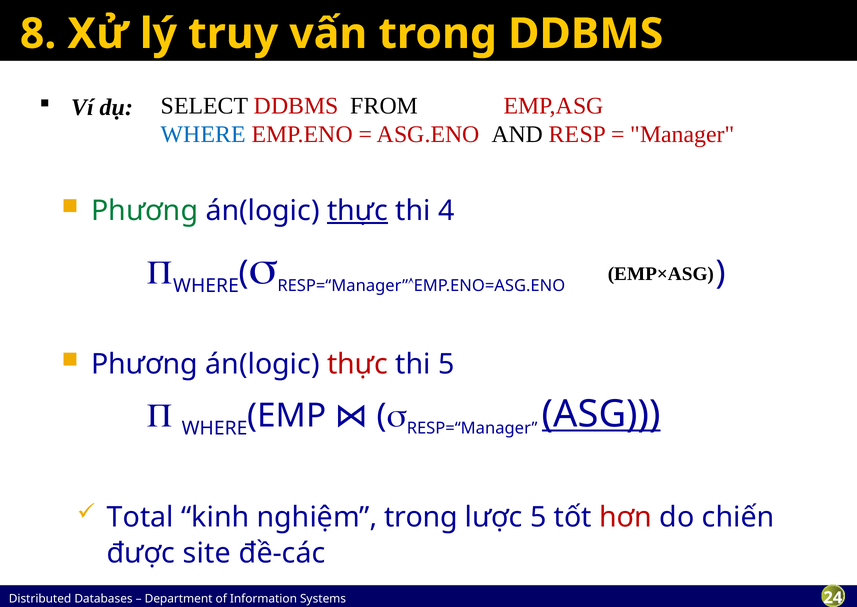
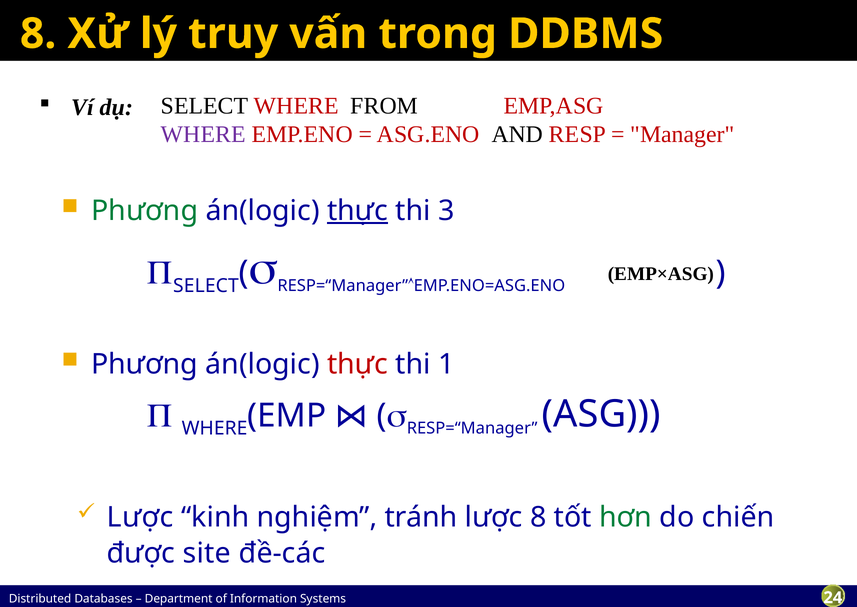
SELECT DDBMS: DDBMS -> WHERE
WHERE at (203, 135) colour: blue -> purple
4: 4 -> 3
WHERE at (206, 286): WHERE -> SELECT
thi 5: 5 -> 1
ASG underline: present -> none
Total at (140, 518): Total -> Lược
nghiệm trong: trong -> tránh
lược 5: 5 -> 8
hơn colour: red -> green
